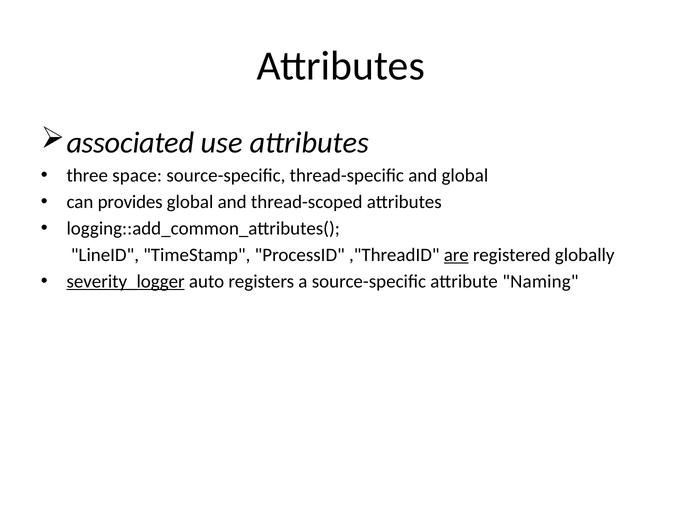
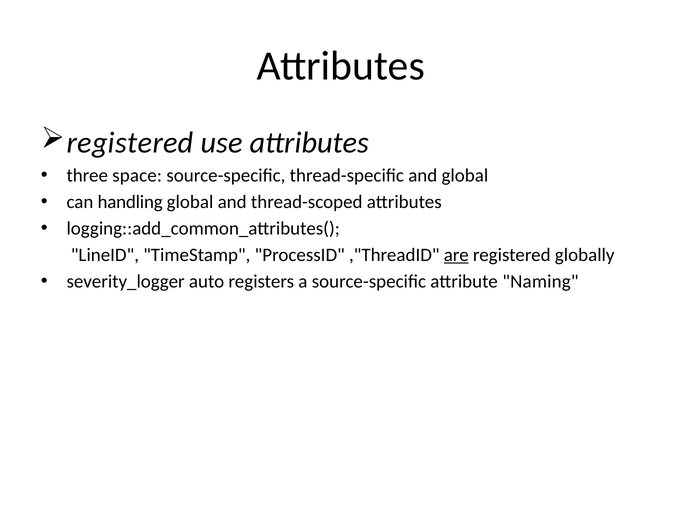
associated at (130, 143): associated -> registered
provides: provides -> handling
severity_logger underline: present -> none
